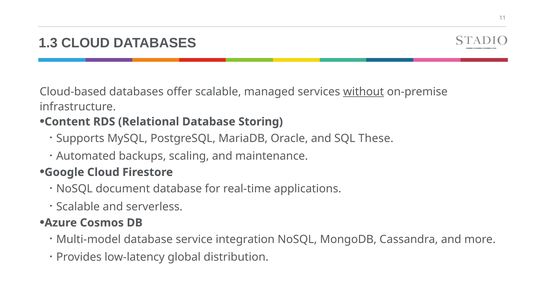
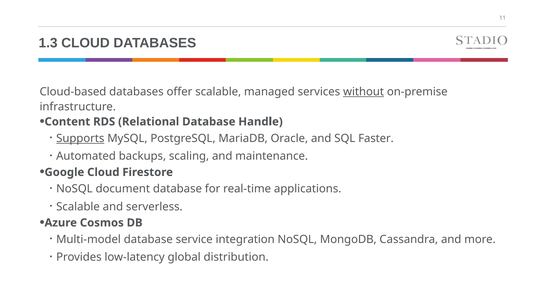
Storing: Storing -> Handle
Supports underline: none -> present
These: These -> Faster
